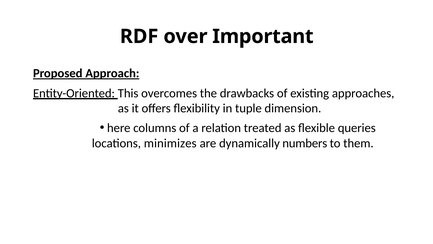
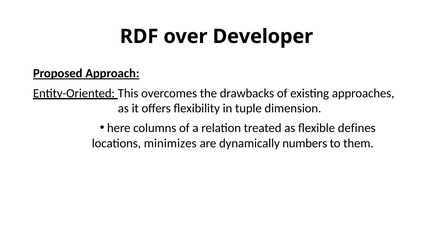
Important: Important -> Developer
queries: queries -> defines
